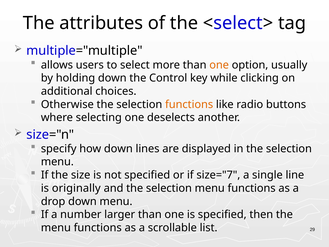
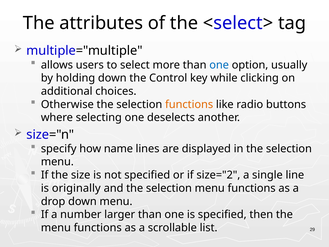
one at (219, 65) colour: orange -> blue
how down: down -> name
size="7: size="7 -> size="2
